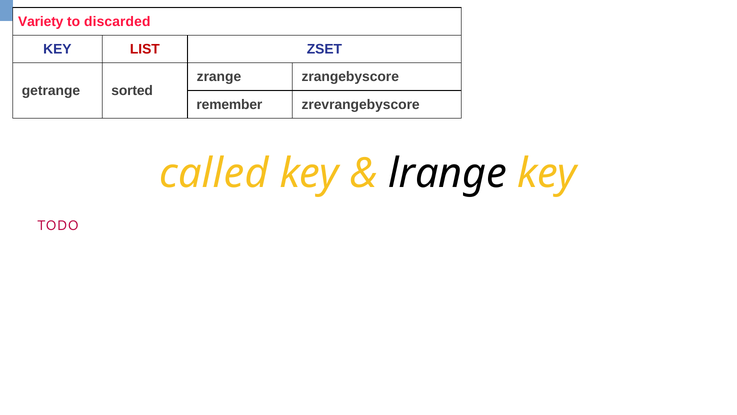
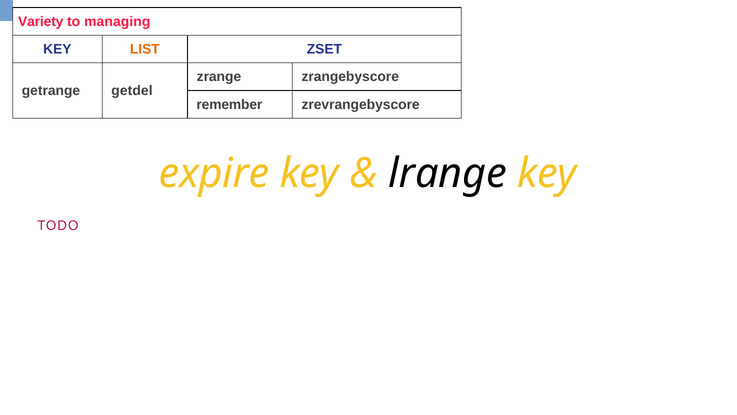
discarded: discarded -> managing
LIST colour: red -> orange
sorted: sorted -> getdel
called: called -> expire
